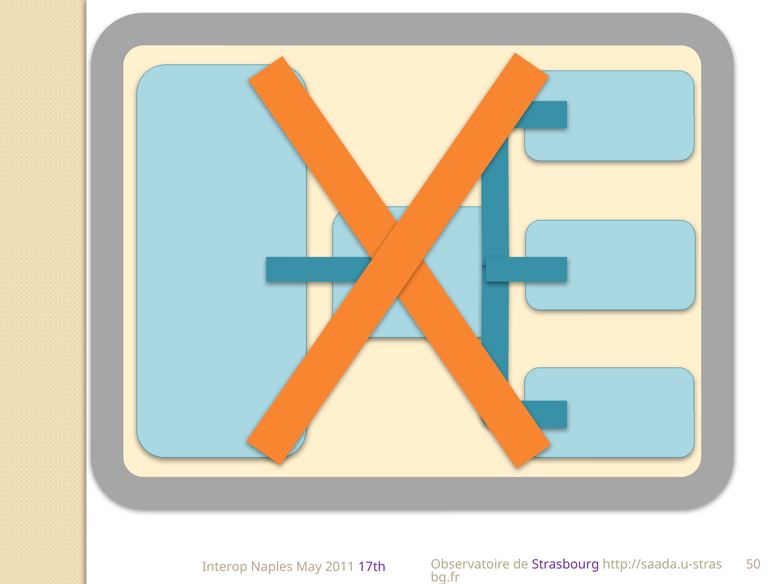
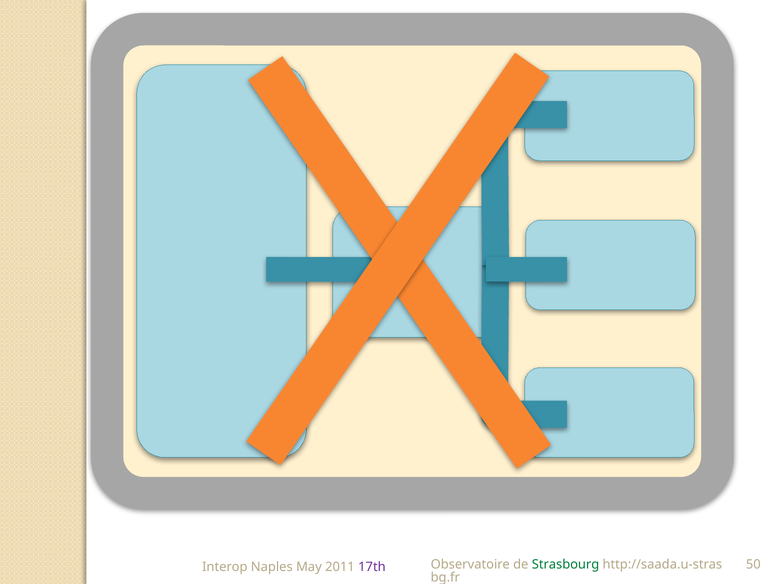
Strasbourg colour: purple -> green
